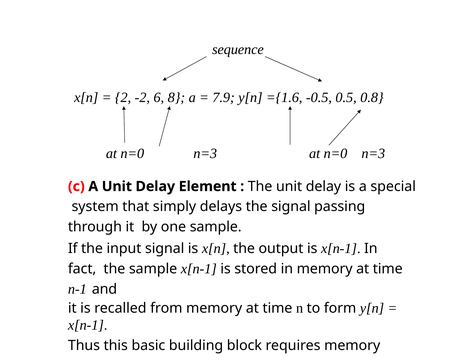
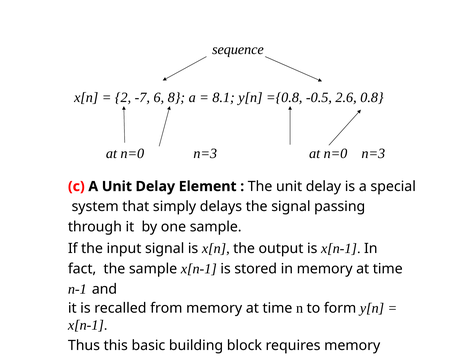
-2: -2 -> -7
7.9: 7.9 -> 8.1
={1.6: ={1.6 -> ={0.8
0.5: 0.5 -> 2.6
